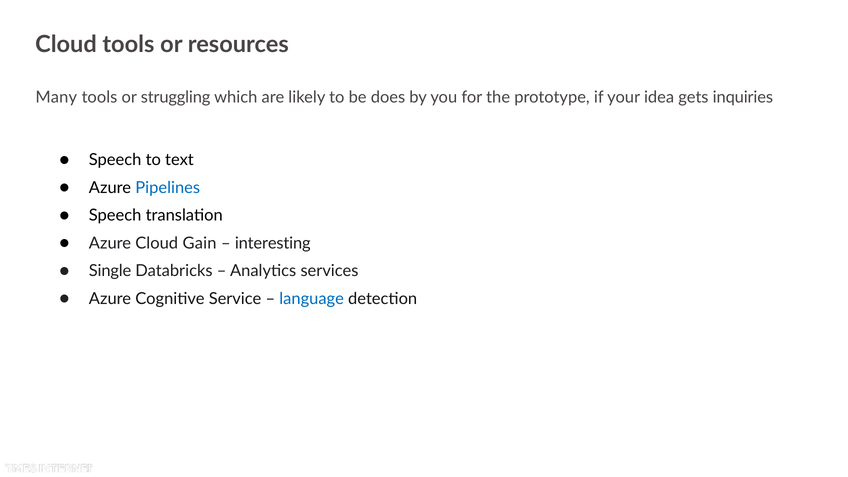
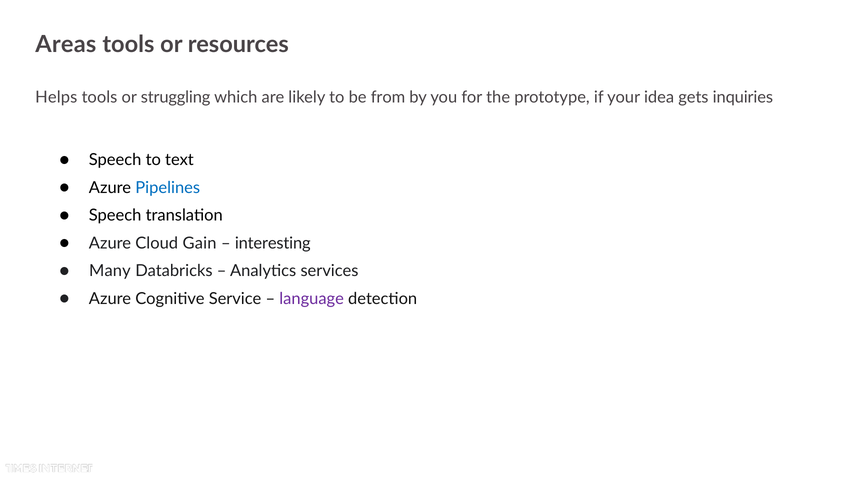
Cloud at (66, 45): Cloud -> Areas
Many: Many -> Helps
does: does -> from
Single: Single -> Many
language colour: blue -> purple
